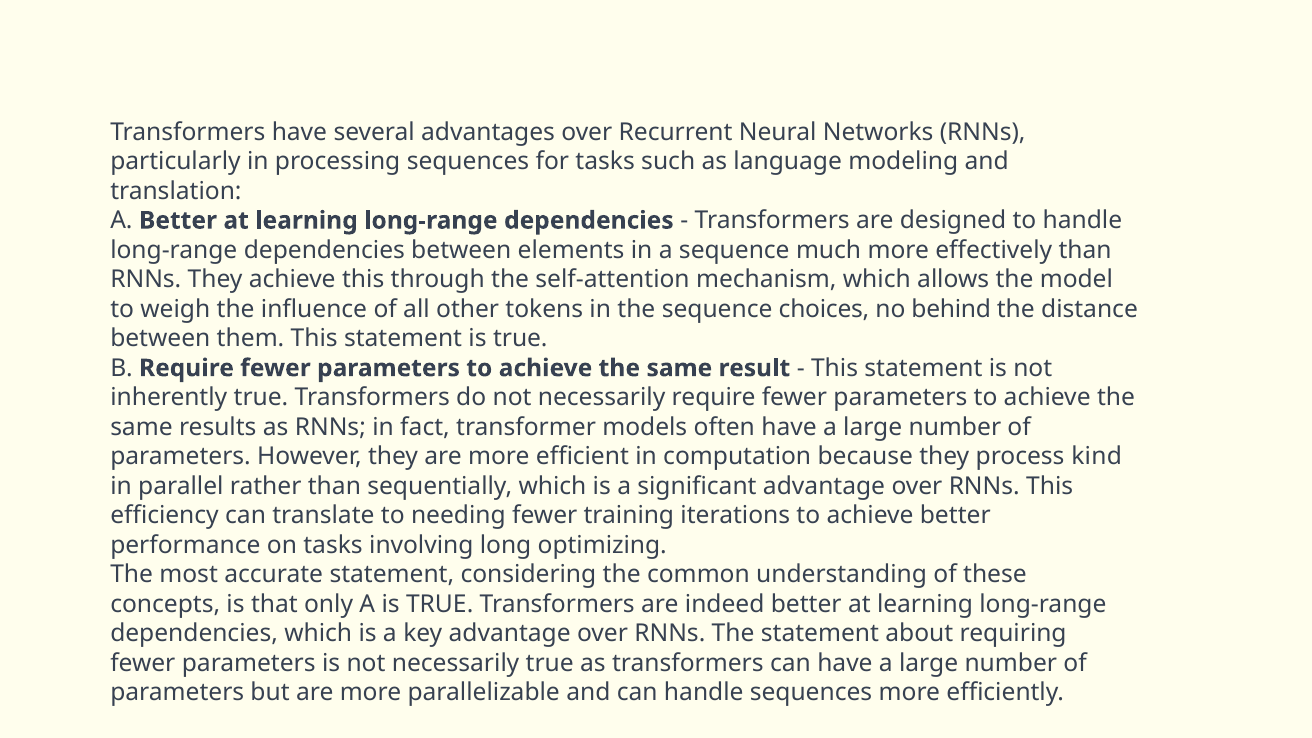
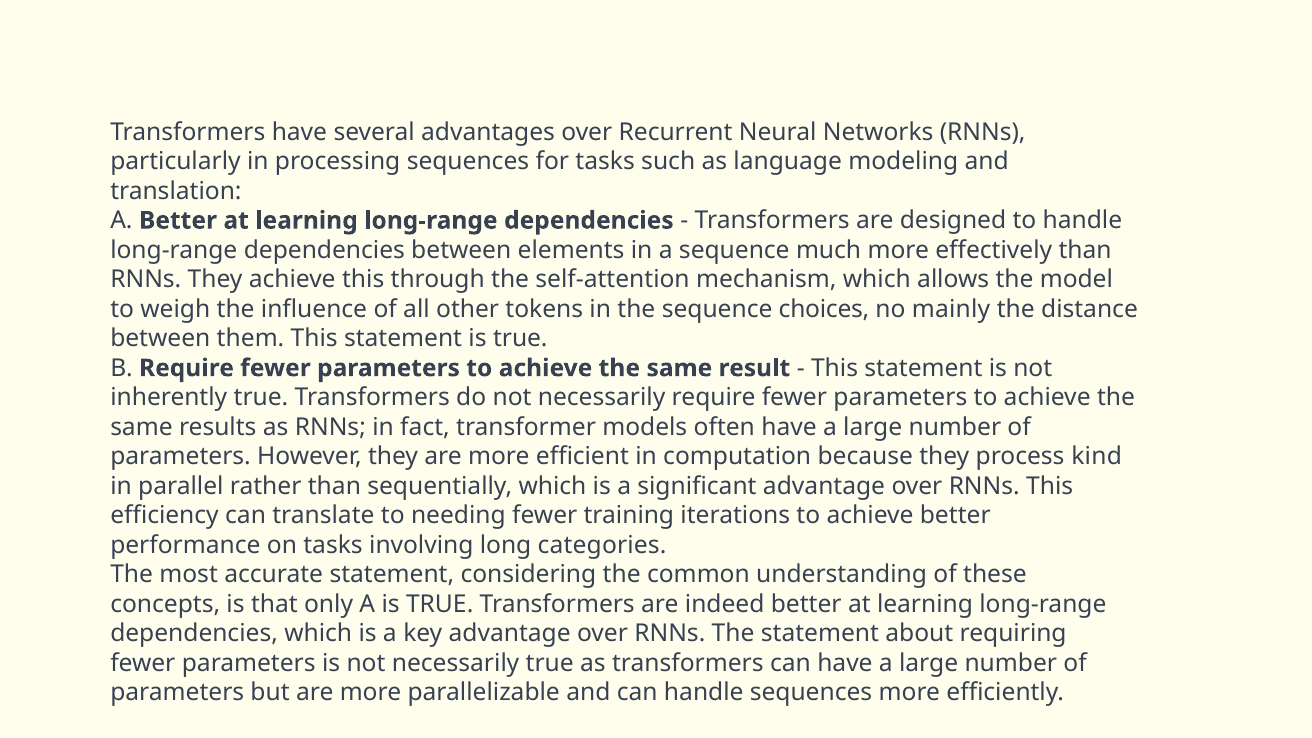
behind: behind -> mainly
optimizing: optimizing -> categories
